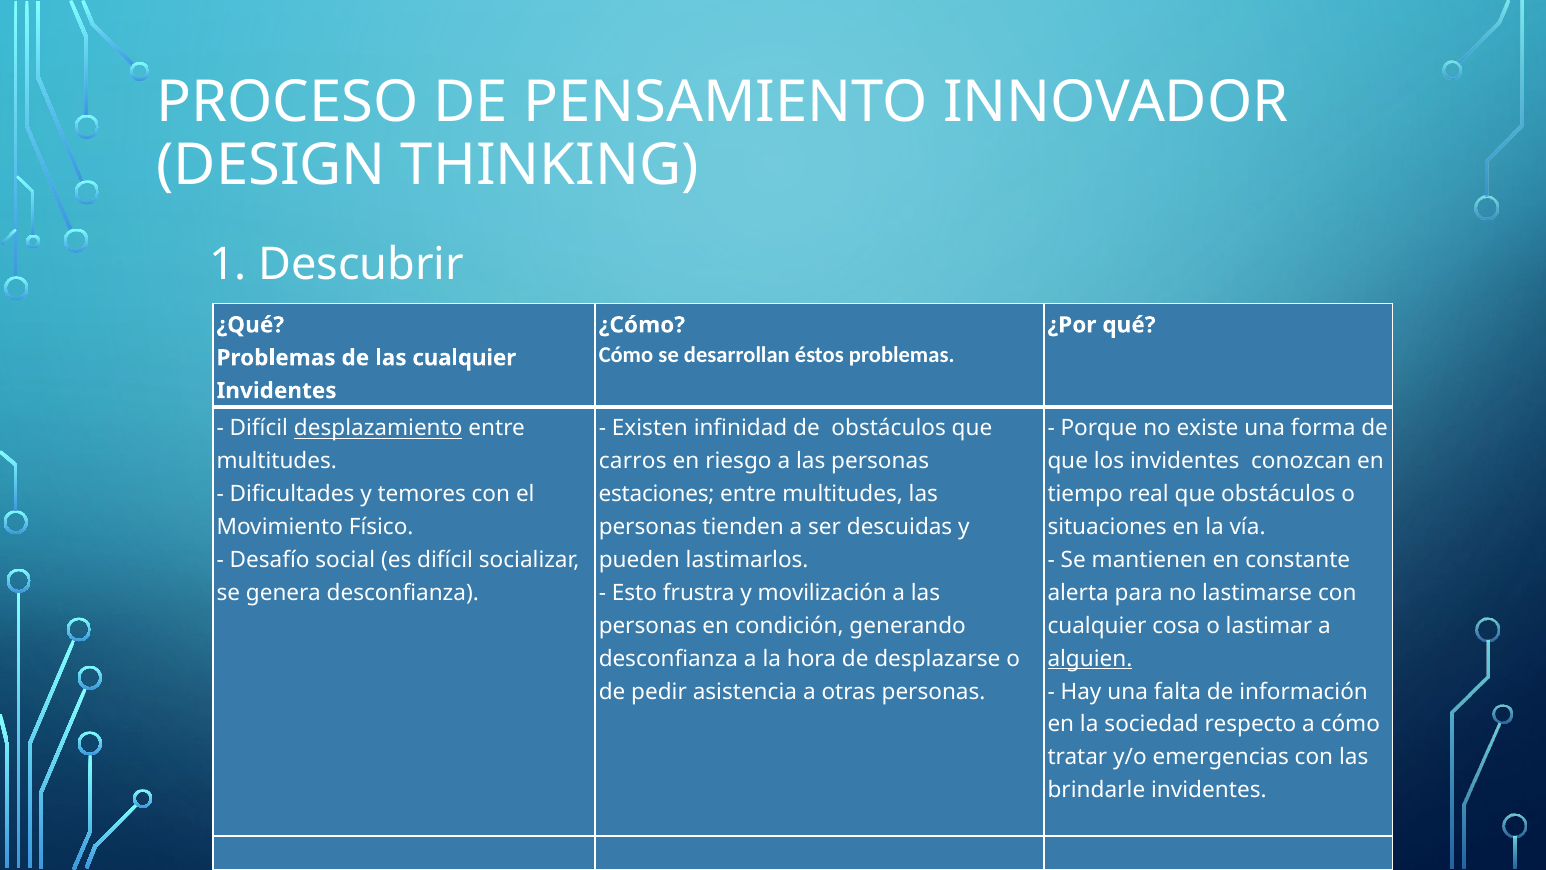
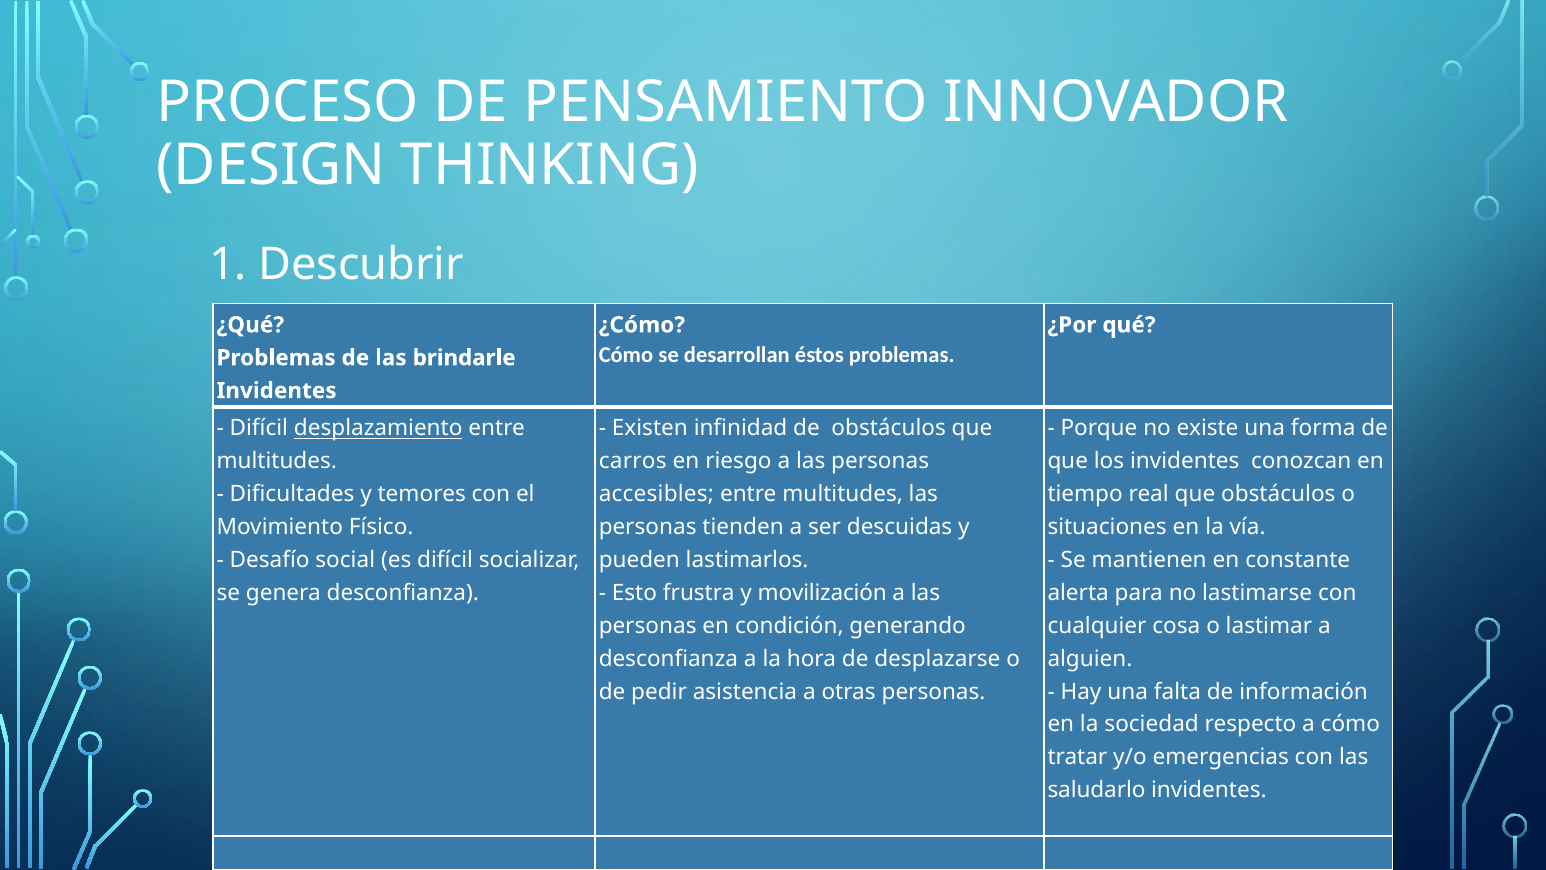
las cualquier: cualquier -> brindarle
estaciones: estaciones -> accesibles
alguien underline: present -> none
brindarle: brindarle -> saludarlo
